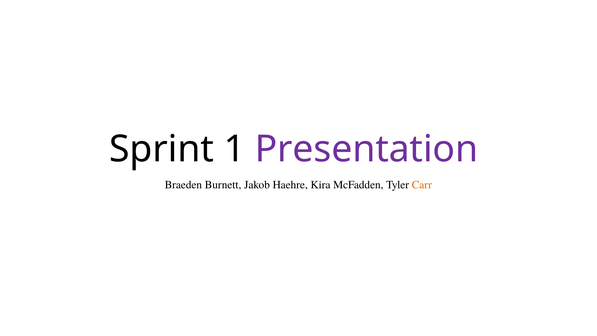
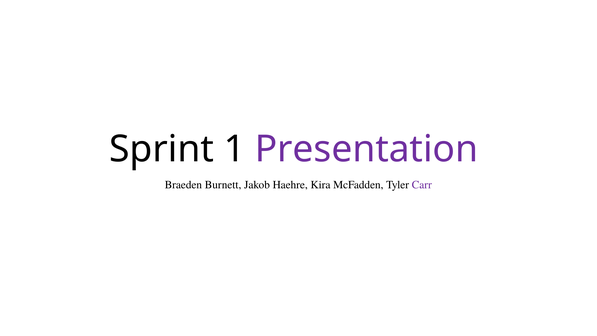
Carr colour: orange -> purple
